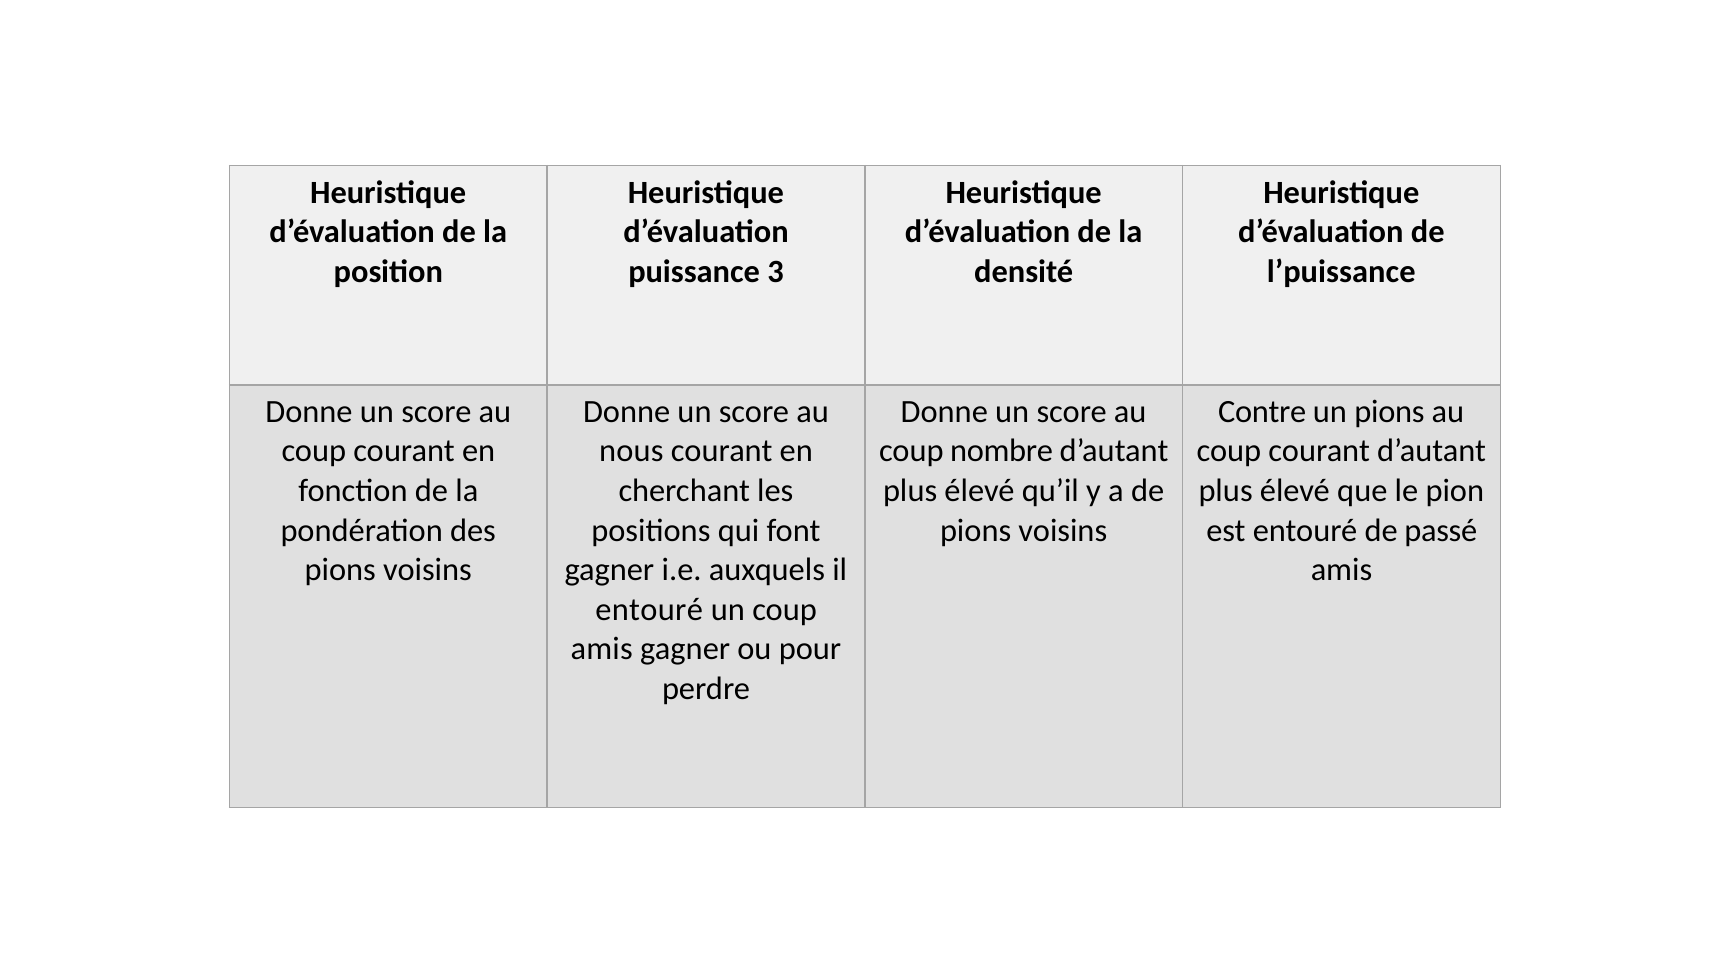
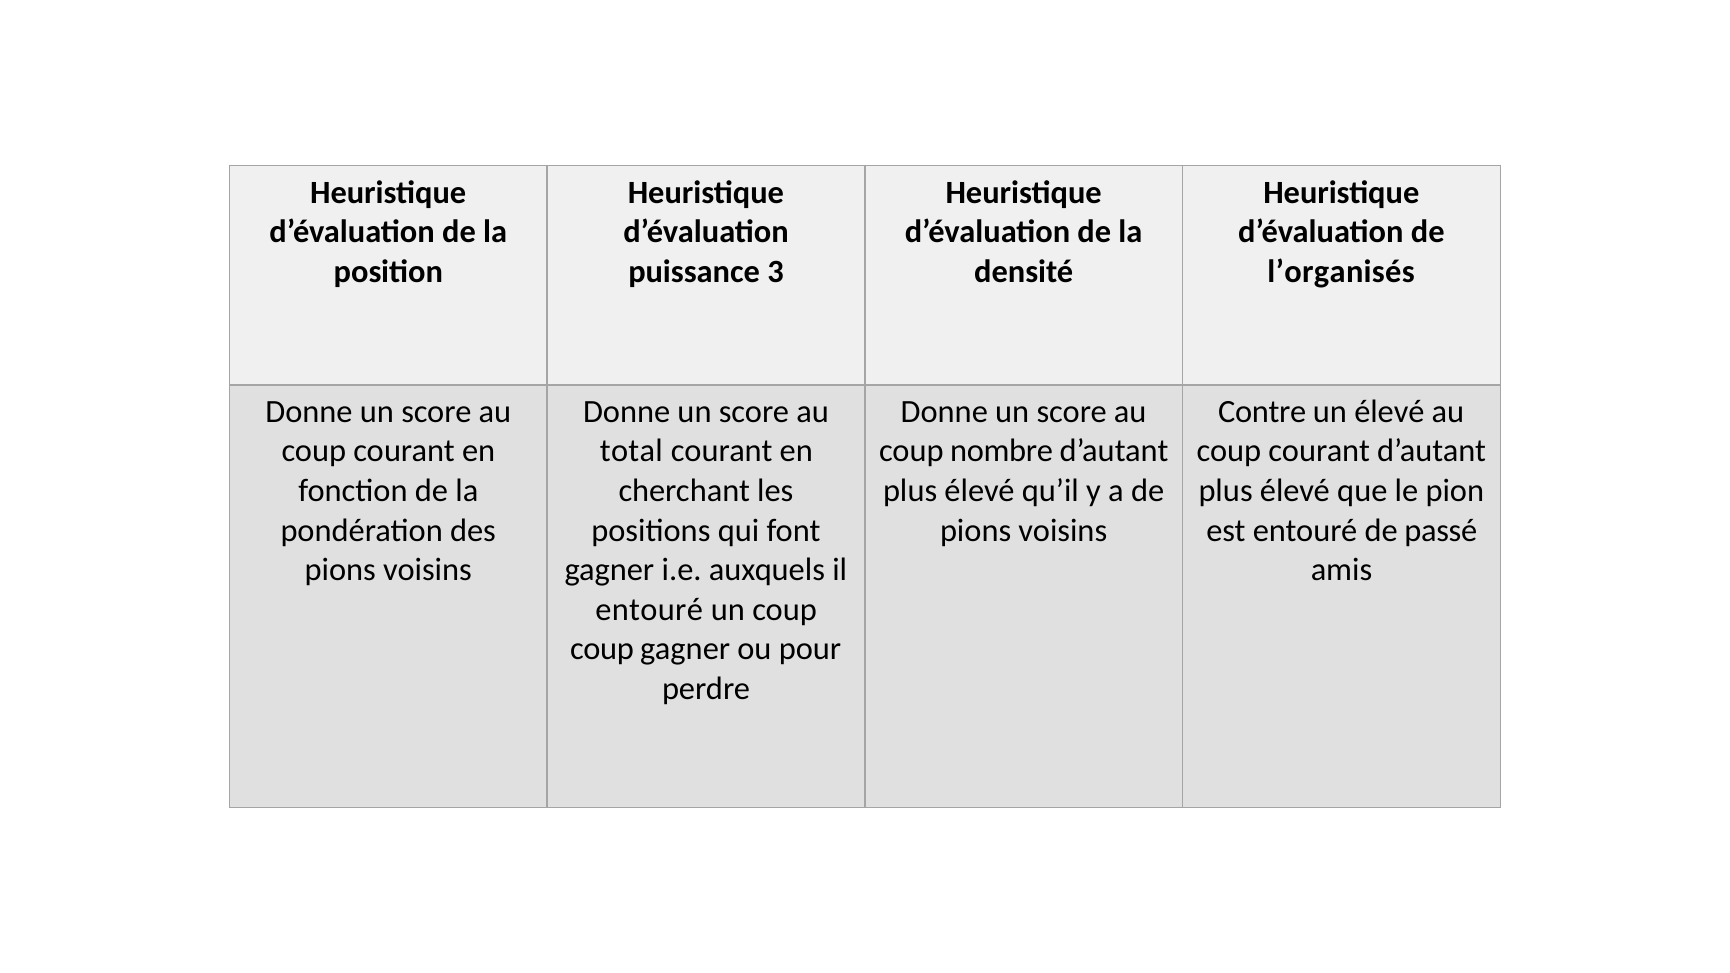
l’puissance: l’puissance -> l’organisés
un pions: pions -> élevé
nous: nous -> total
amis at (602, 649): amis -> coup
